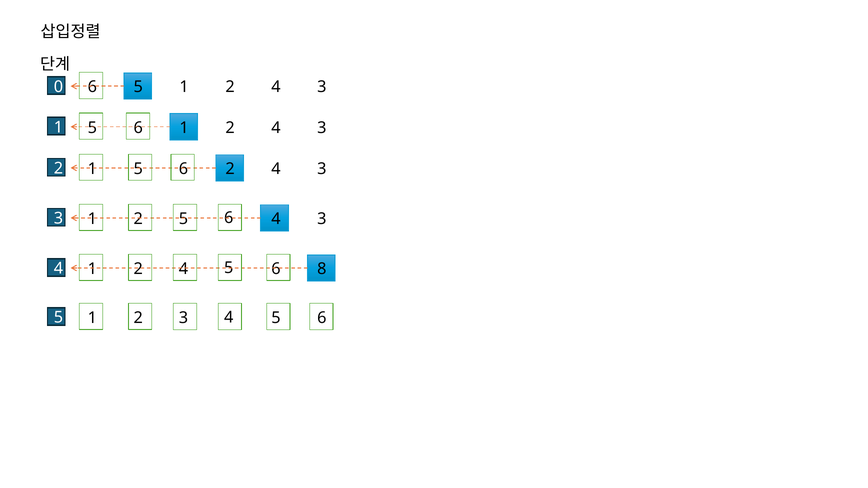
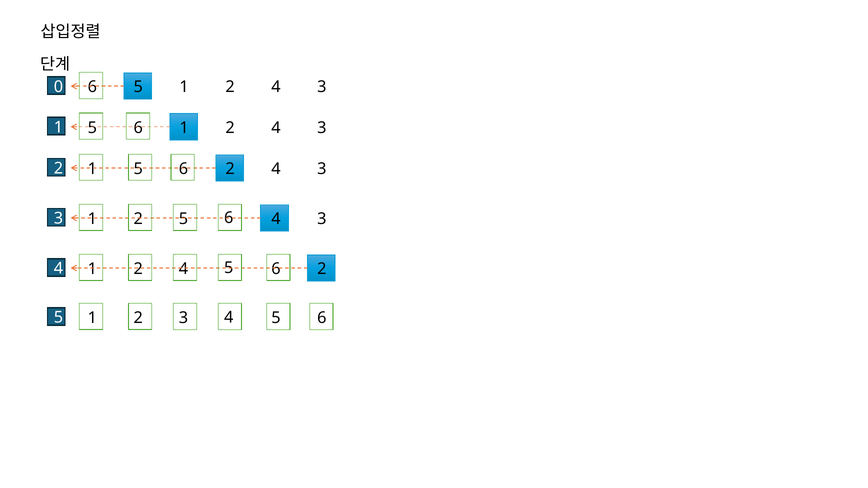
4 5 6 8: 8 -> 2
